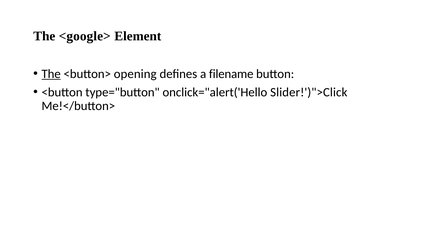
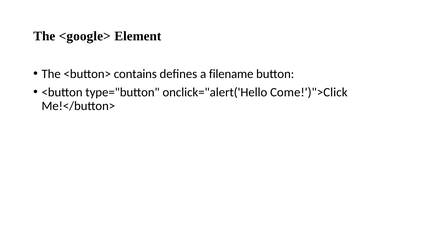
The at (51, 74) underline: present -> none
opening: opening -> contains
Slider!')">Click: Slider!')">Click -> Come!')">Click
